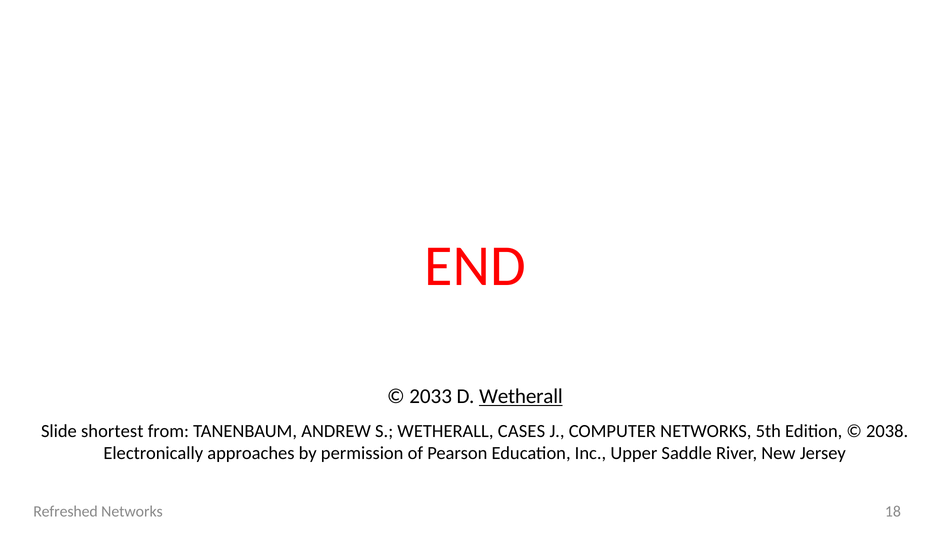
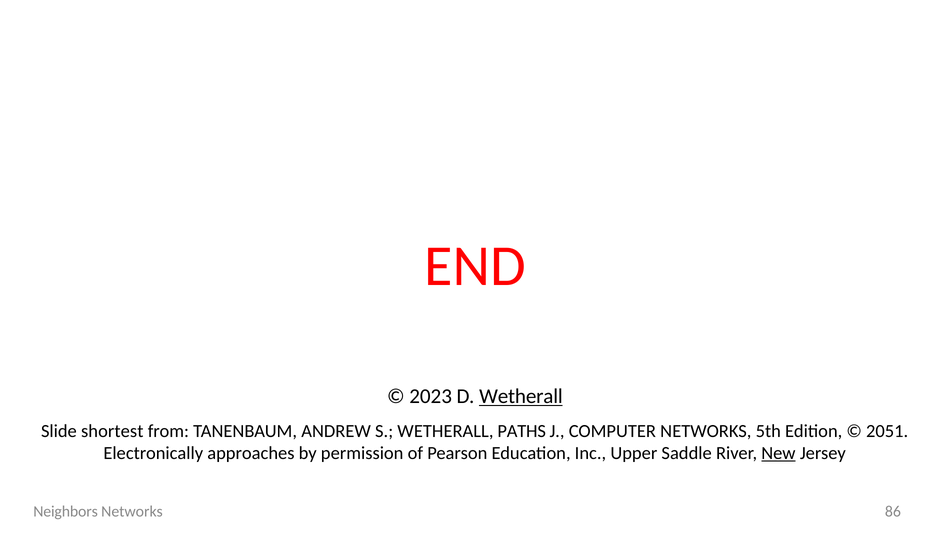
2033: 2033 -> 2023
CASES: CASES -> PATHS
2038: 2038 -> 2051
New underline: none -> present
Refreshed: Refreshed -> Neighbors
18: 18 -> 86
